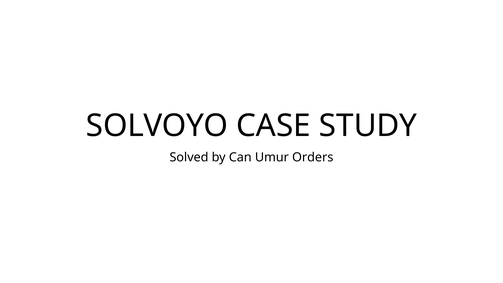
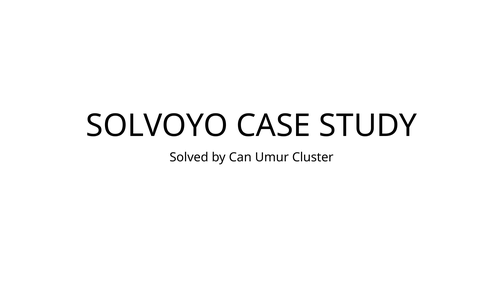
Orders: Orders -> Cluster
